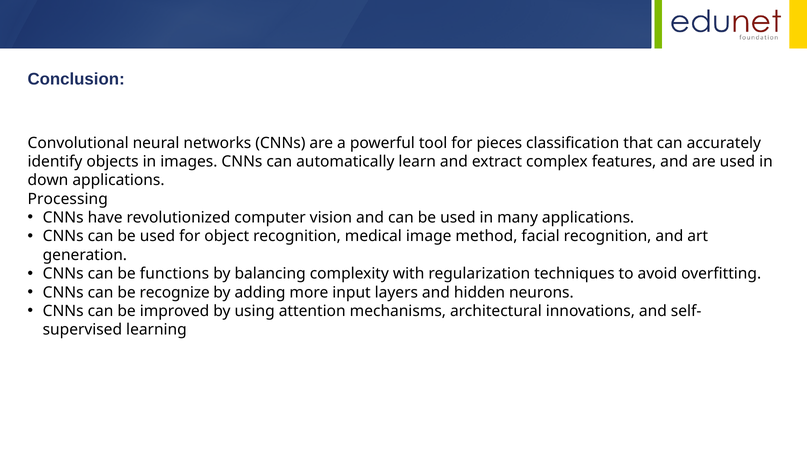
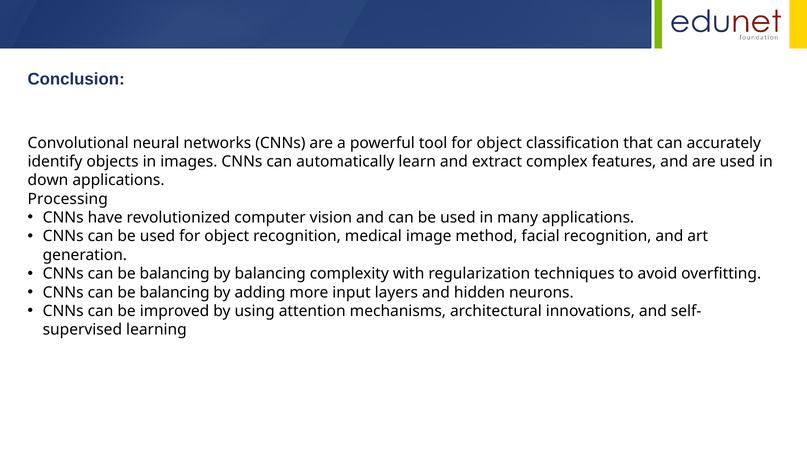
tool for pieces: pieces -> object
functions at (174, 274): functions -> balancing
recognize at (175, 292): recognize -> balancing
